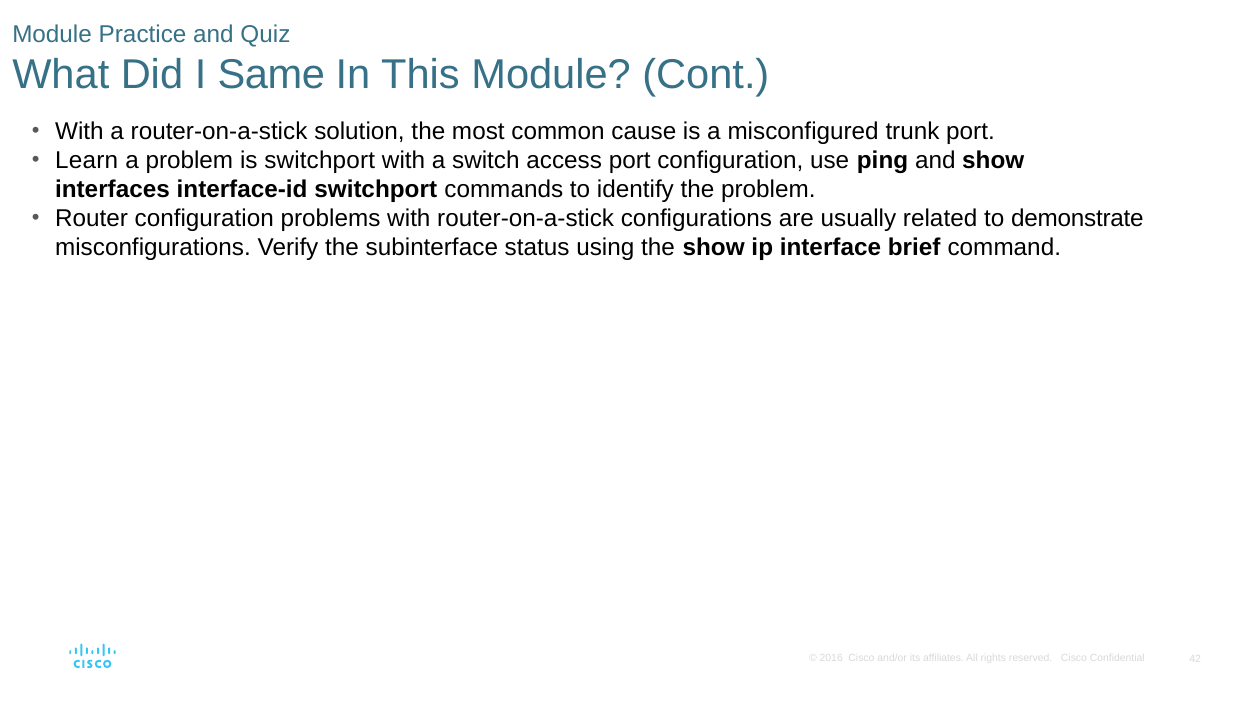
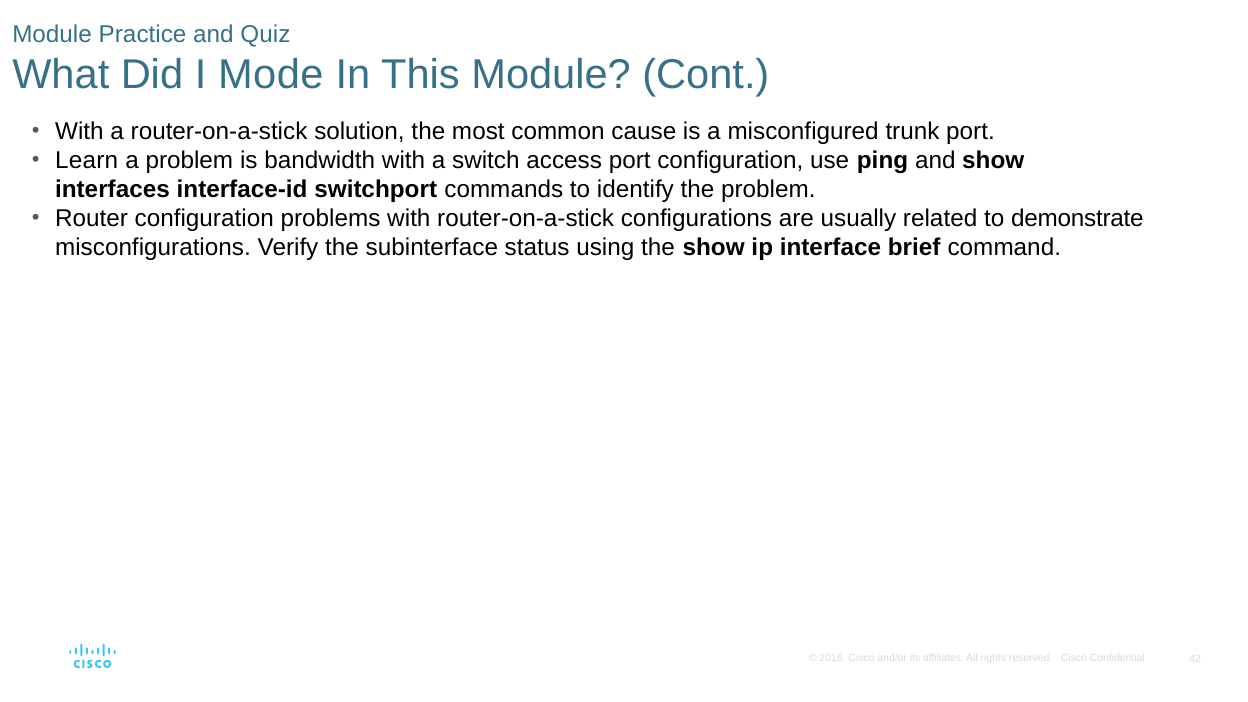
Same: Same -> Mode
is switchport: switchport -> bandwidth
